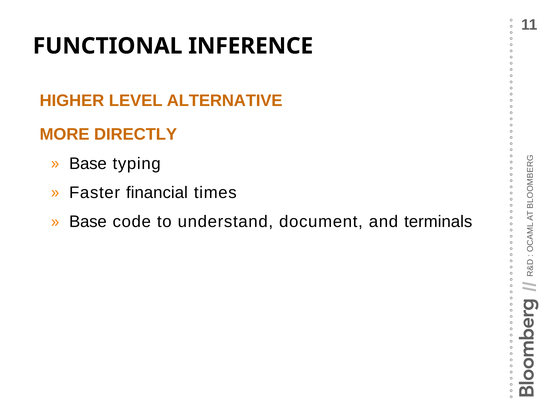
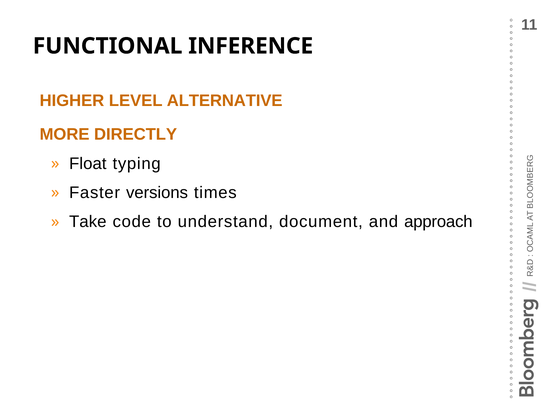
Base at (88, 163): Base -> Float
financial: financial -> versions
Base at (88, 222): Base -> Take
terminals: terminals -> approach
